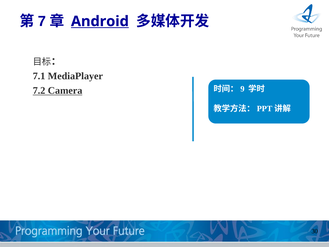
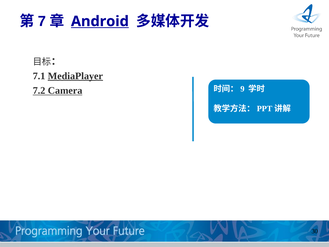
MediaPlayer underline: none -> present
